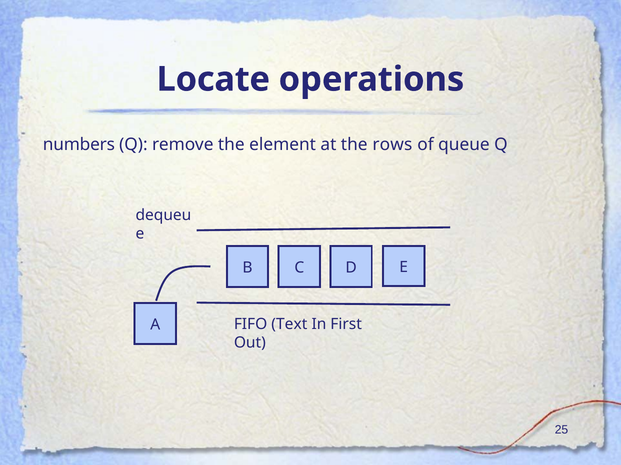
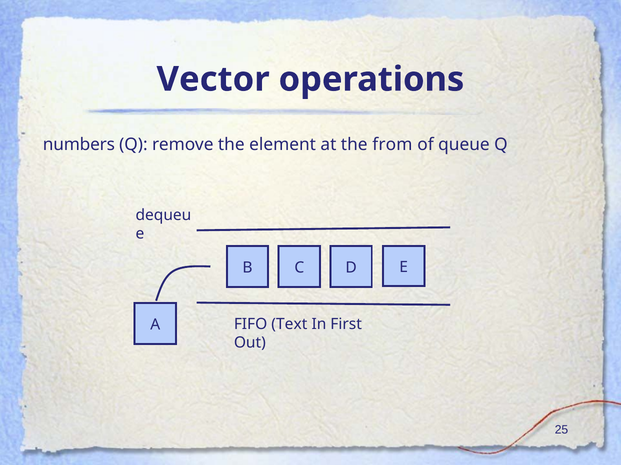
Locate: Locate -> Vector
rows: rows -> from
